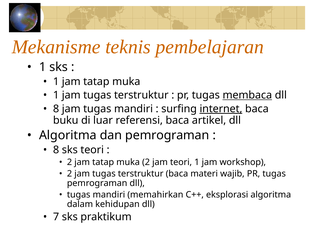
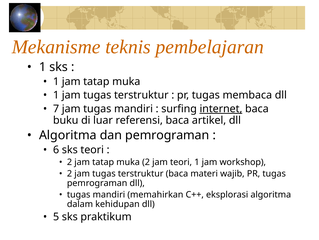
membaca underline: present -> none
8 at (56, 108): 8 -> 7
8 at (56, 149): 8 -> 6
7: 7 -> 5
